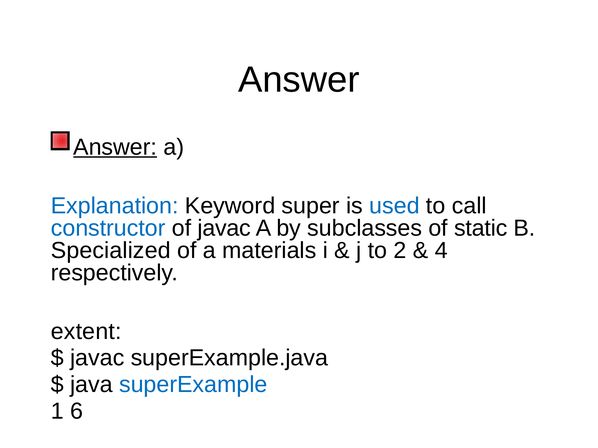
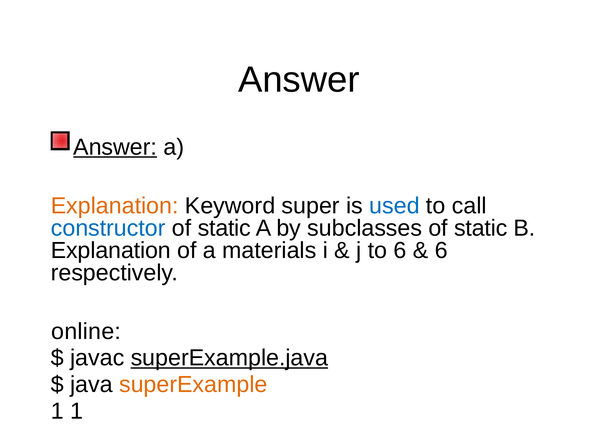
Explanation at (115, 206) colour: blue -> orange
javac at (224, 228): javac -> static
Specialized at (111, 251): Specialized -> Explanation
to 2: 2 -> 6
4 at (441, 251): 4 -> 6
extent: extent -> online
superExample.java underline: none -> present
superExample colour: blue -> orange
1 6: 6 -> 1
